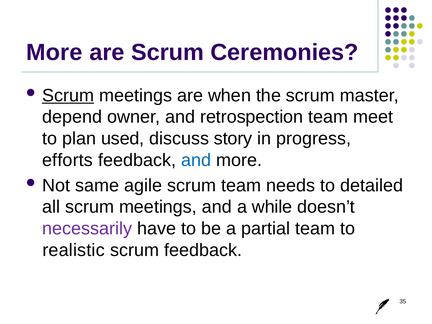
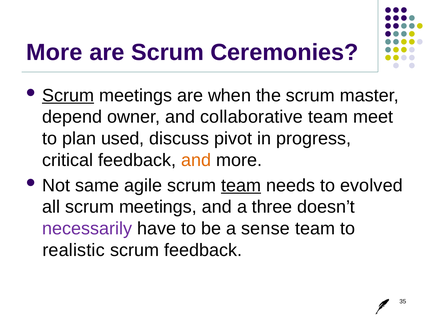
retrospection: retrospection -> collaborative
story: story -> pivot
efforts: efforts -> critical
and at (196, 160) colour: blue -> orange
team at (241, 185) underline: none -> present
detailed: detailed -> evolved
while: while -> three
partial: partial -> sense
